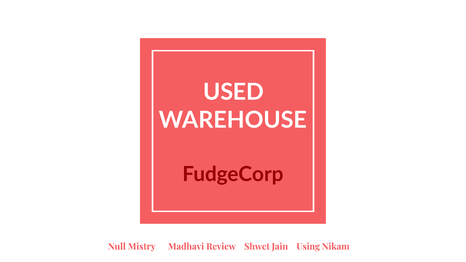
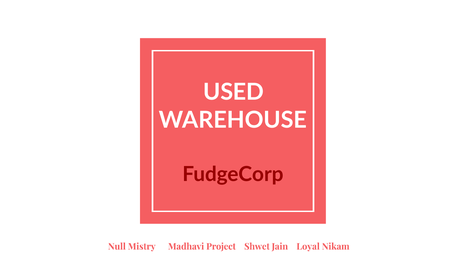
Review: Review -> Project
Using: Using -> Loyal
